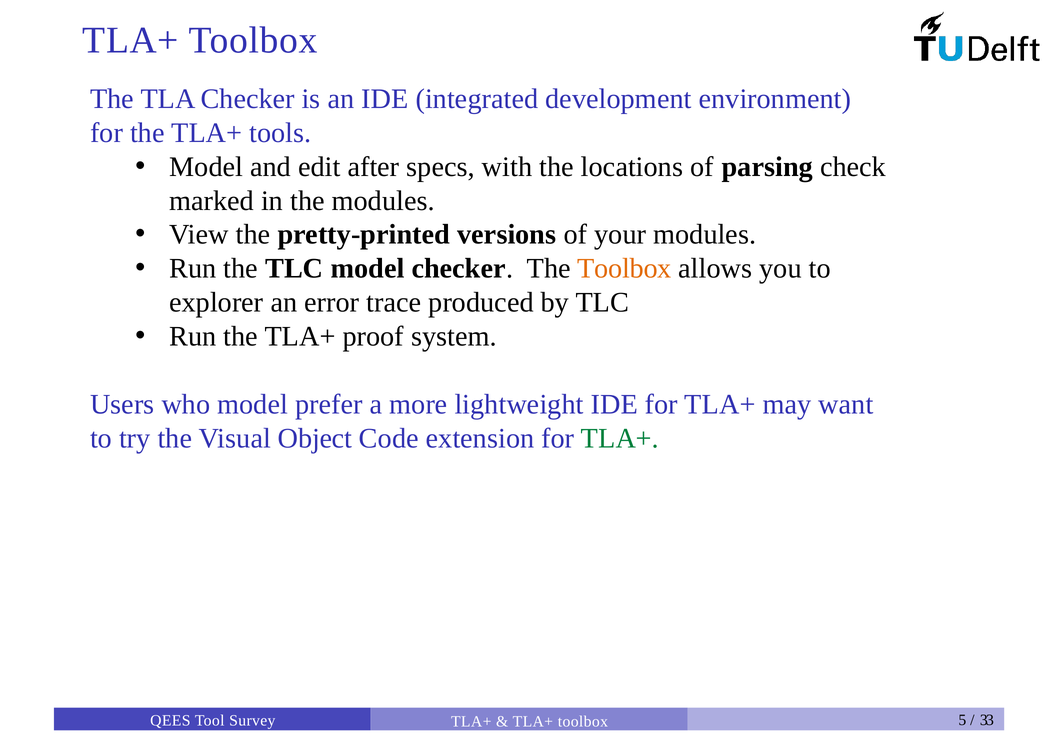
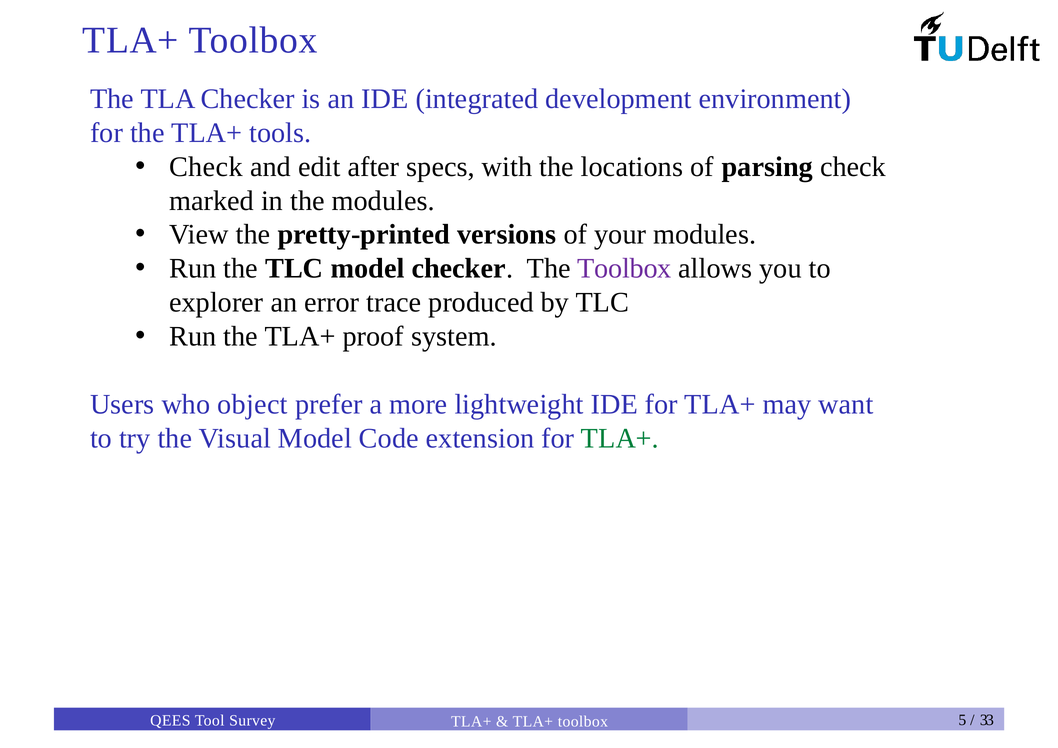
Model at (206, 167): Model -> Check
Toolbox at (624, 268) colour: orange -> purple
who model: model -> object
Visual Object: Object -> Model
